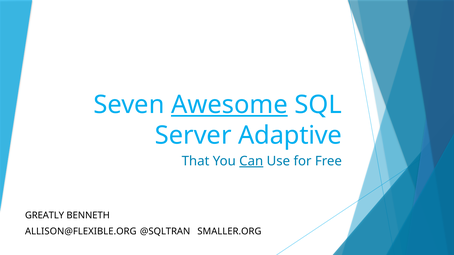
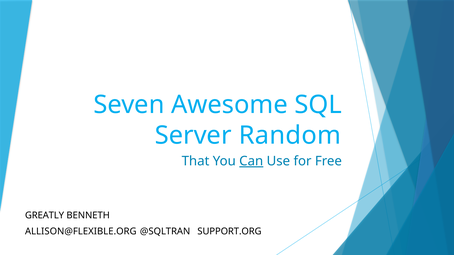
Awesome underline: present -> none
Adaptive: Adaptive -> Random
SMALLER.ORG: SMALLER.ORG -> SUPPORT.ORG
